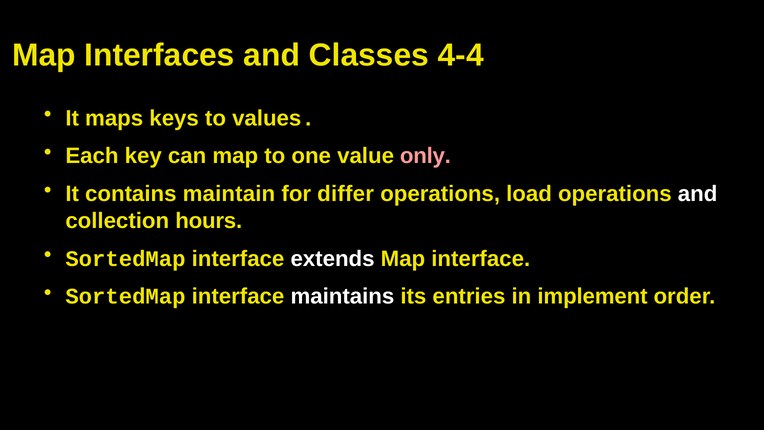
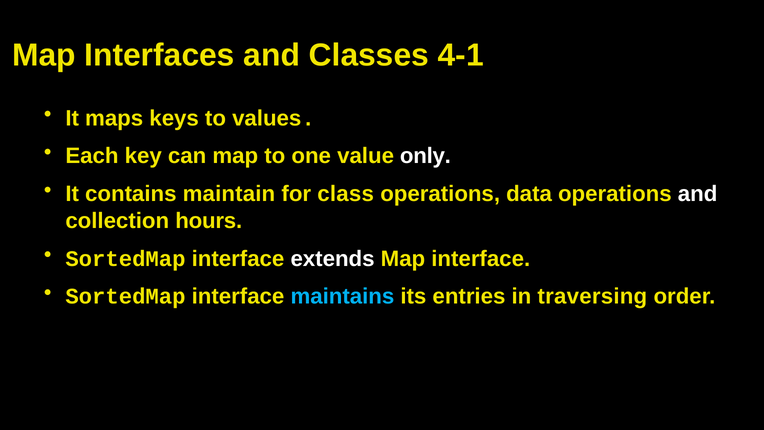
4-4: 4-4 -> 4-1
only colour: pink -> white
differ: differ -> class
load: load -> data
maintains colour: white -> light blue
implement: implement -> traversing
